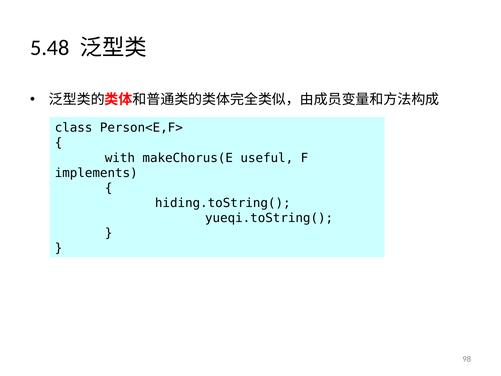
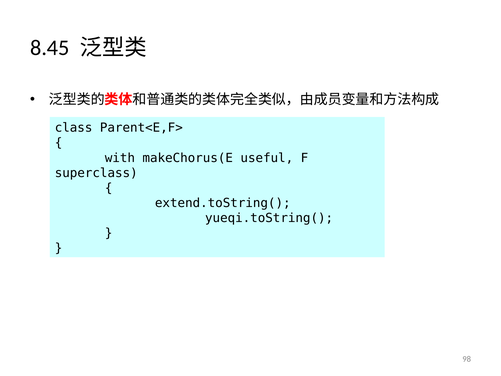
5.48: 5.48 -> 8.45
Person<E,F>: Person<E,F> -> Parent<E,F>
implements: implements -> superclass
hiding.toString(: hiding.toString( -> extend.toString(
